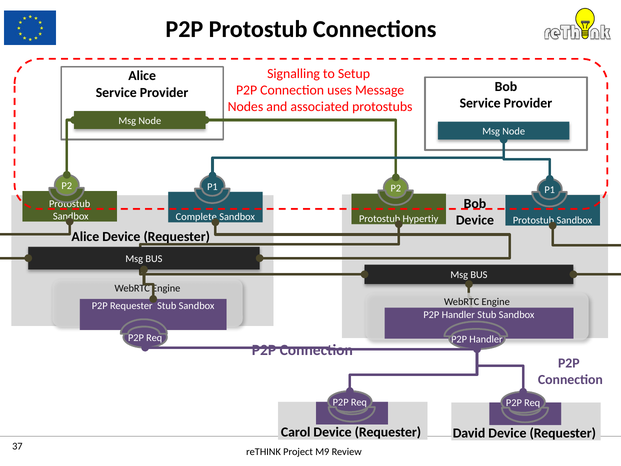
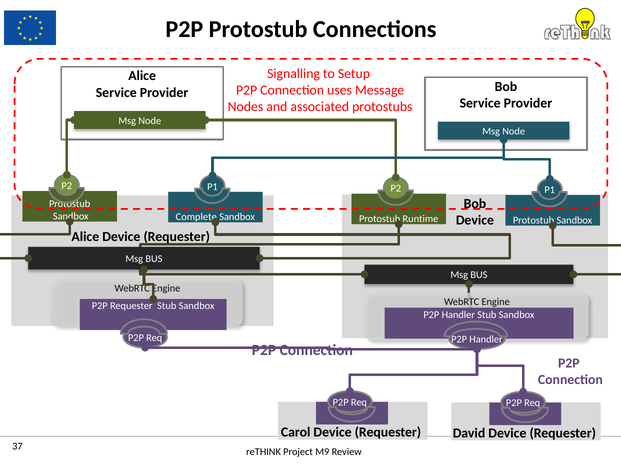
Hypertiy: Hypertiy -> Runtime
